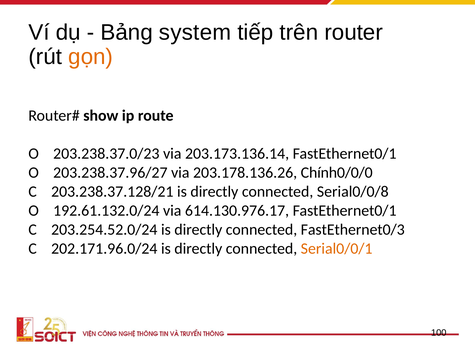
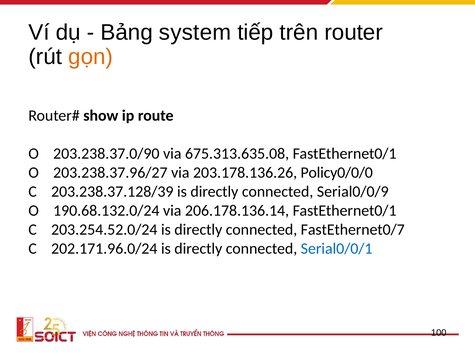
203.238.37.0/23: 203.238.37.0/23 -> 203.238.37.0/90
203.173.136.14: 203.173.136.14 -> 675.313.635.08
Chính0/0/0: Chính0/0/0 -> Policy0/0/0
203.238.37.128/21: 203.238.37.128/21 -> 203.238.37.128/39
Serial0/0/8: Serial0/0/8 -> Serial0/0/9
192.61.132.0/24: 192.61.132.0/24 -> 190.68.132.0/24
614.130.976.17: 614.130.976.17 -> 206.178.136.14
FastEthernet0/3: FastEthernet0/3 -> FastEthernet0/7
Serial0/0/1 colour: orange -> blue
